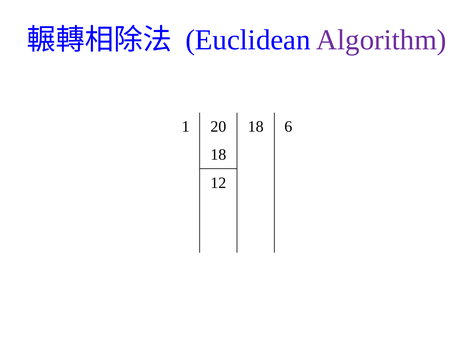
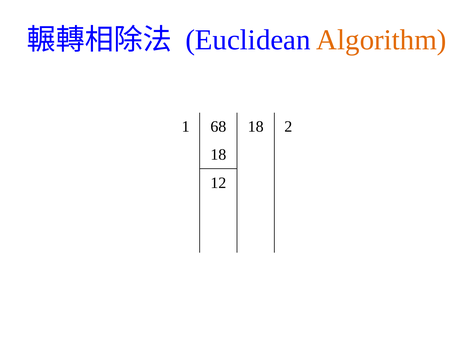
Algorithm colour: purple -> orange
20: 20 -> 68
6: 6 -> 2
